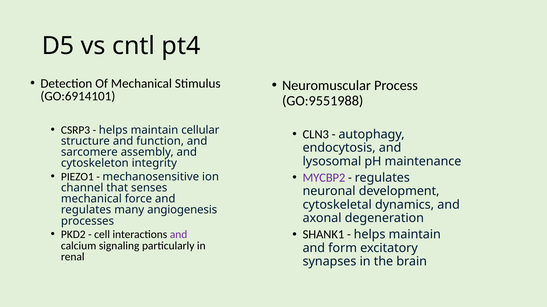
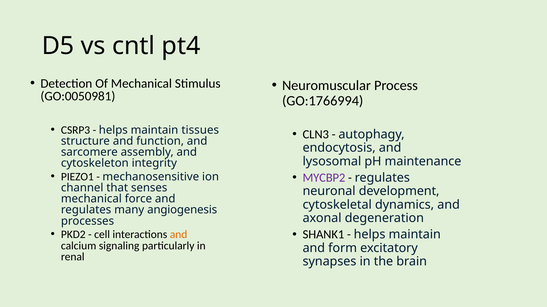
GO:6914101: GO:6914101 -> GO:0050981
GO:9551988: GO:9551988 -> GO:1766994
cellular: cellular -> tissues
and at (179, 235) colour: purple -> orange
